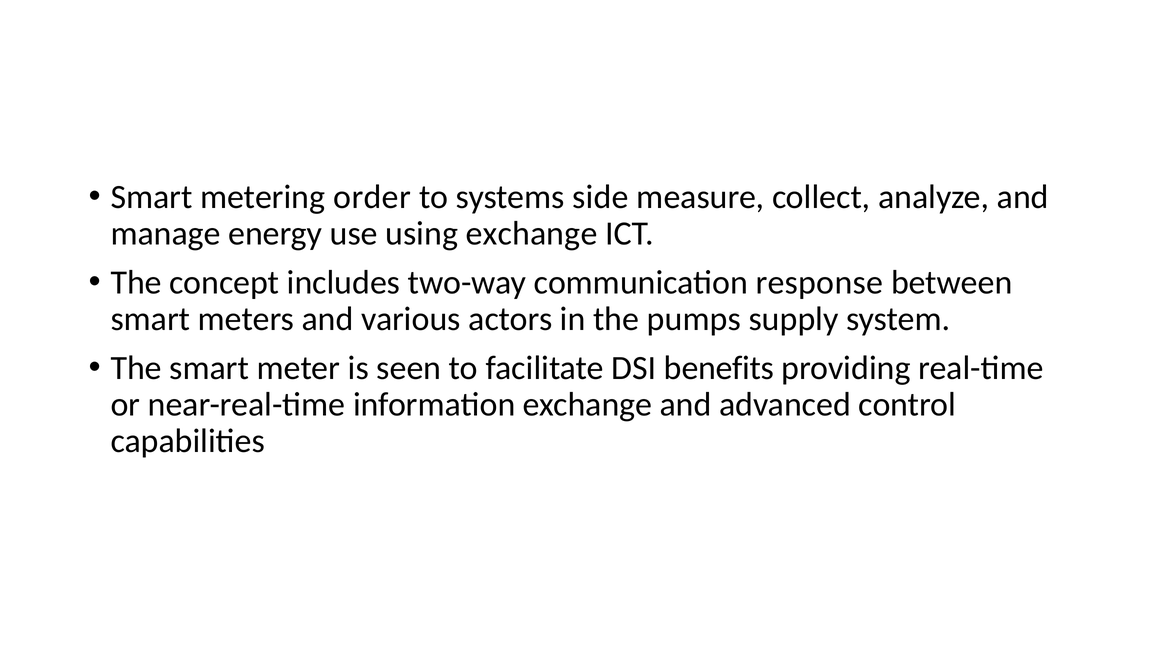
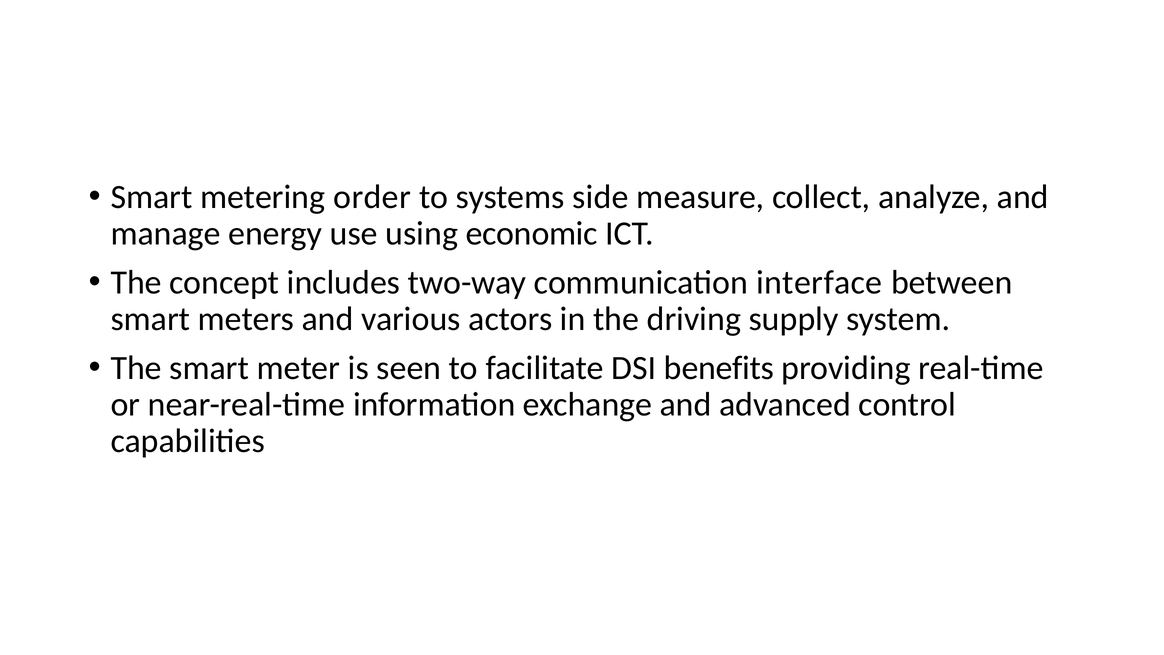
using exchange: exchange -> economic
response: response -> interface
pumps: pumps -> driving
